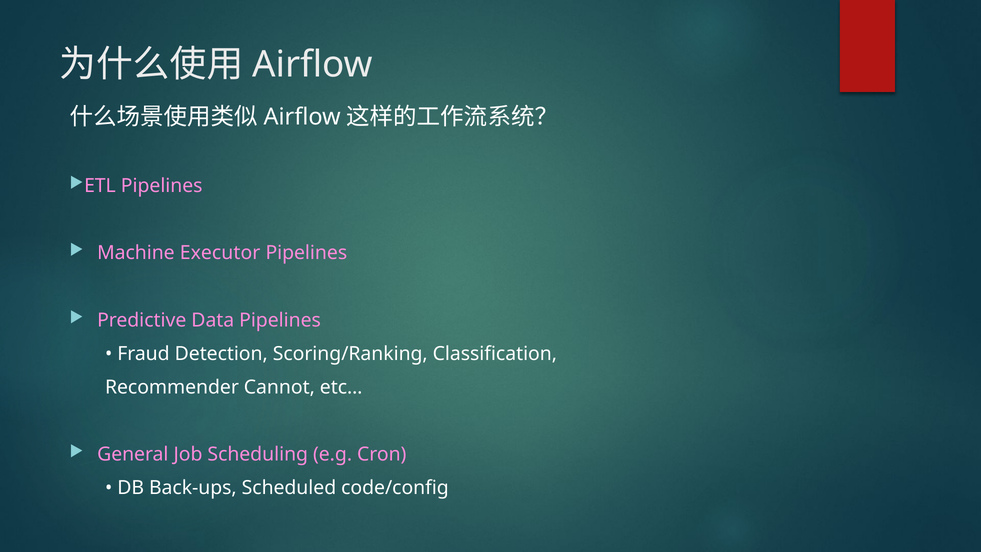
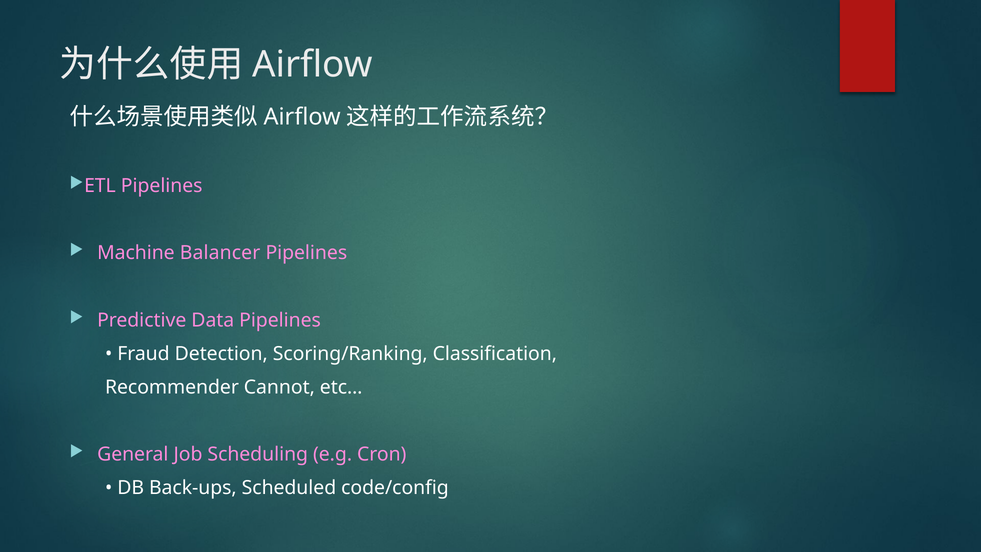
Executor: Executor -> Balancer
